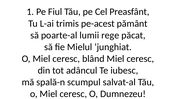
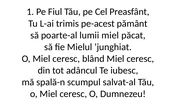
lumii rege: rege -> miel
